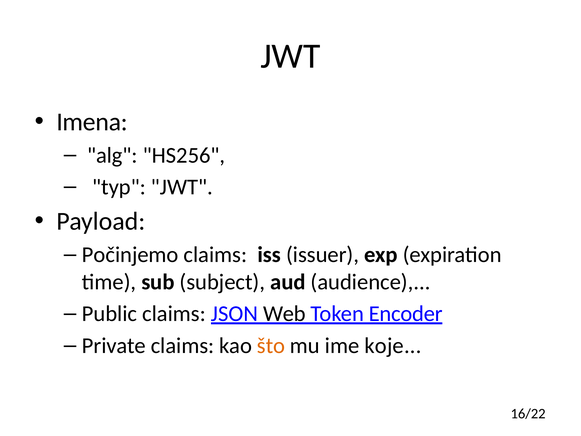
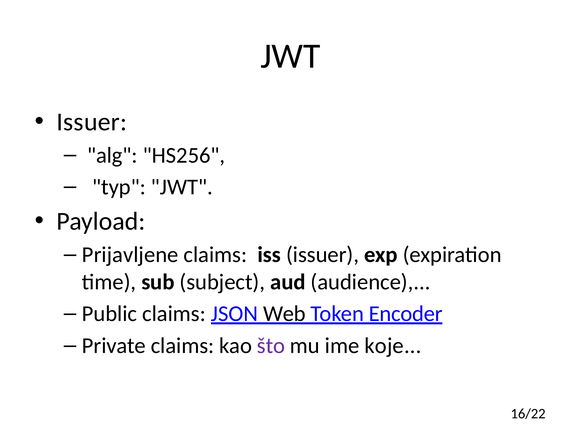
Imena at (92, 122): Imena -> Issuer
Počinjemo: Počinjemo -> Prijavljene
što colour: orange -> purple
